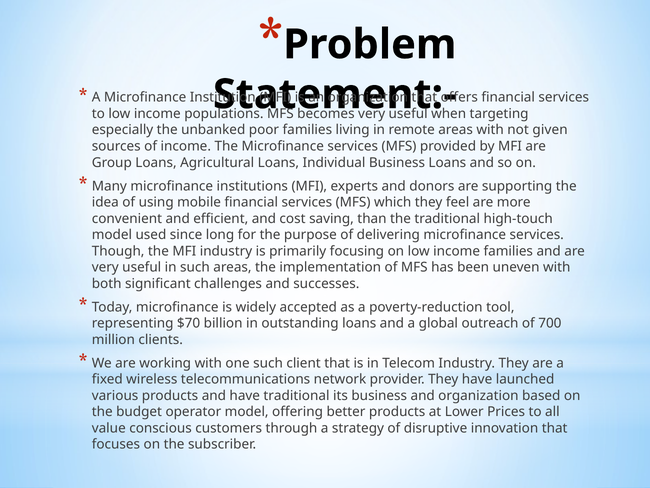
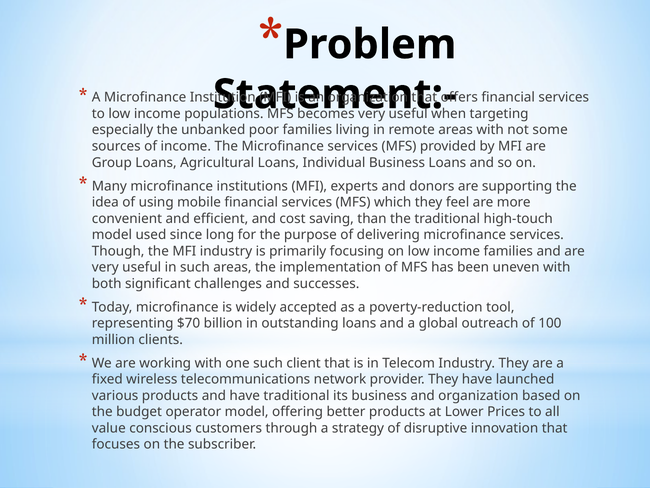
given: given -> some
700: 700 -> 100
